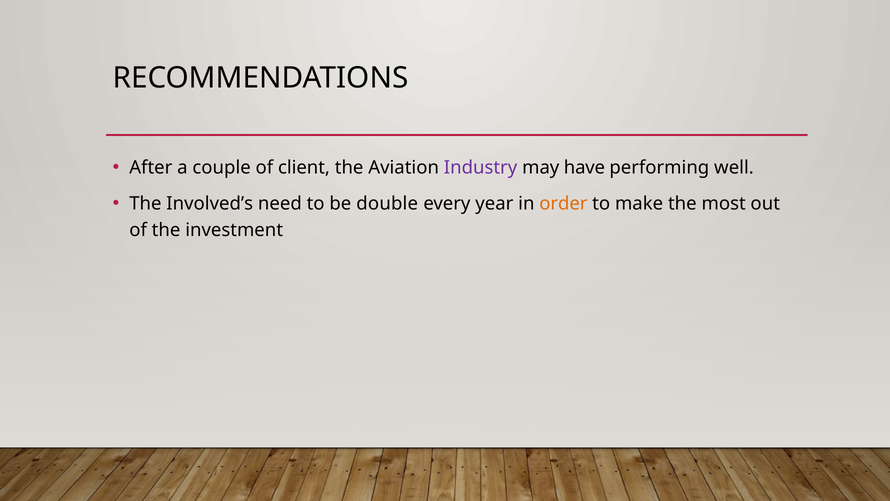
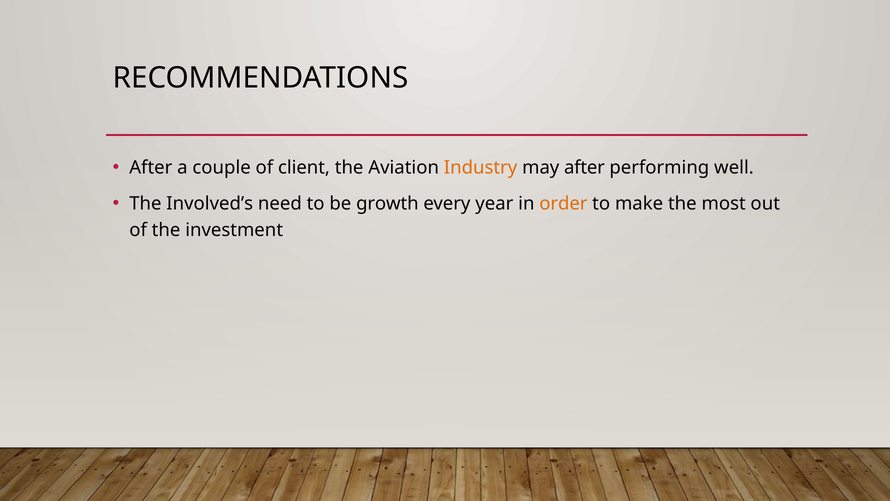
Industry colour: purple -> orange
may have: have -> after
double: double -> growth
